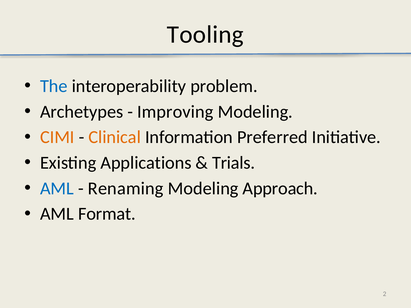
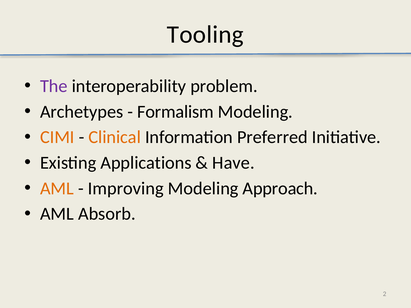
The colour: blue -> purple
Improving: Improving -> Formalism
Trials: Trials -> Have
AML at (57, 189) colour: blue -> orange
Renaming: Renaming -> Improving
Format: Format -> Absorb
